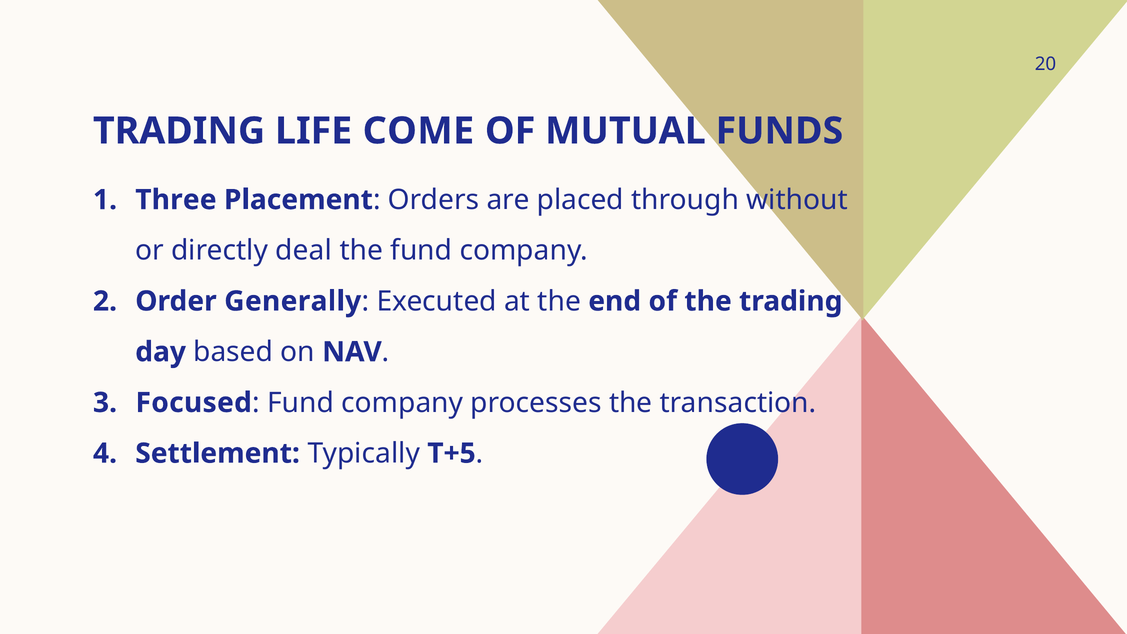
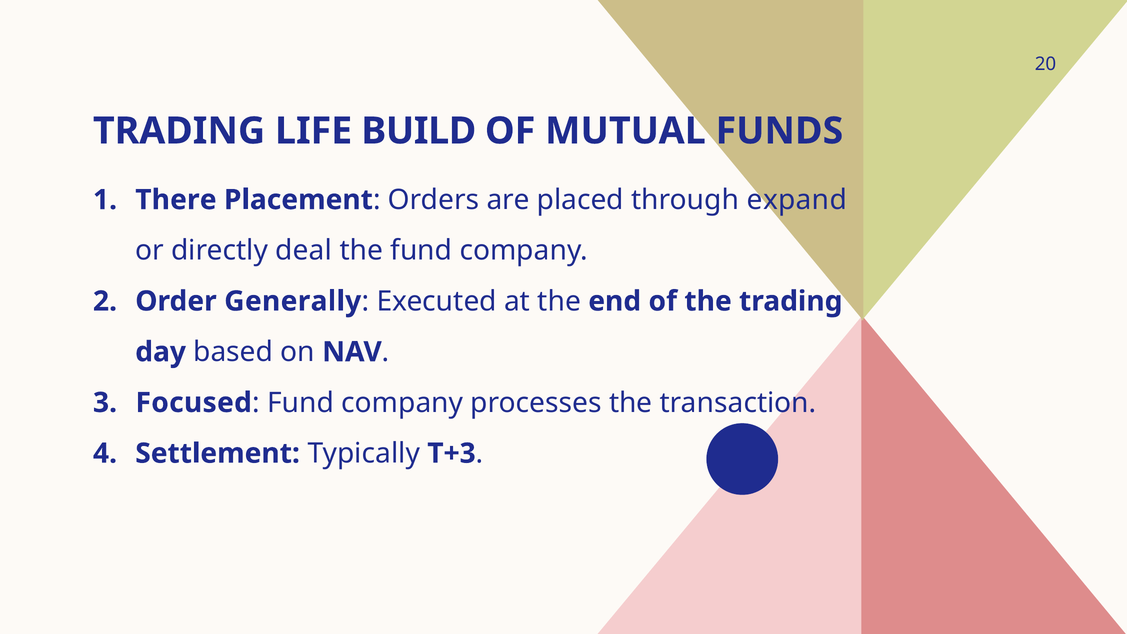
COME: COME -> BUILD
Three: Three -> There
without: without -> expand
T+5: T+5 -> T+3
